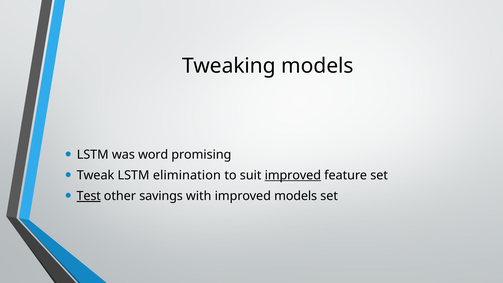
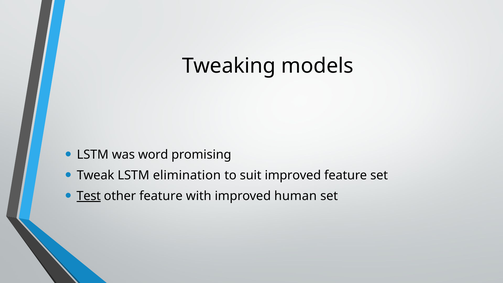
improved at (293, 175) underline: present -> none
other savings: savings -> feature
improved models: models -> human
